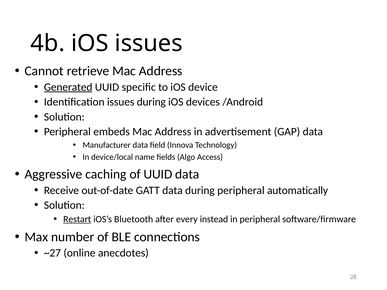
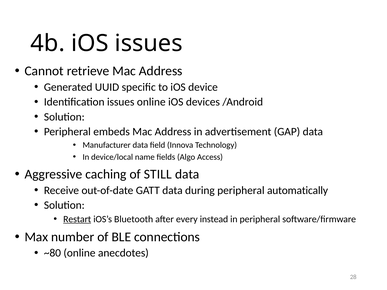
Generated underline: present -> none
issues during: during -> online
of UUID: UUID -> STILL
~27: ~27 -> ~80
